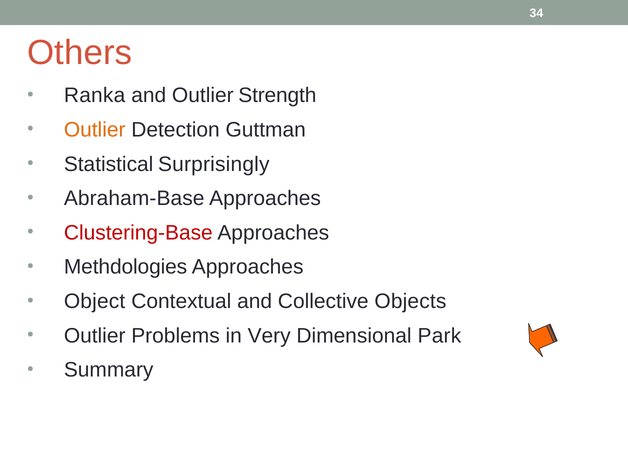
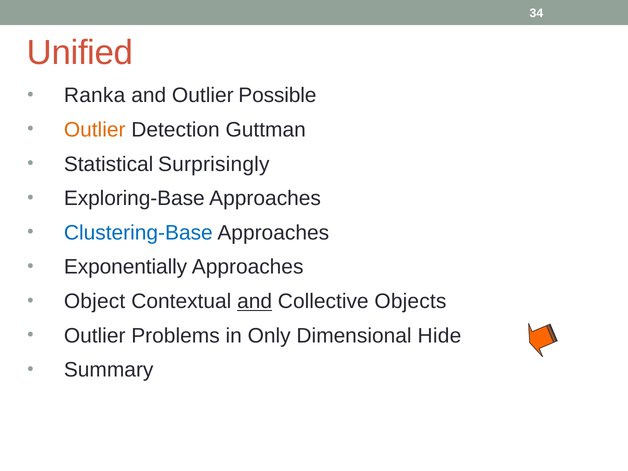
Others: Others -> Unified
Strength: Strength -> Possible
Abraham-Base: Abraham-Base -> Exploring-Base
Clustering-Base colour: red -> blue
Methdologies: Methdologies -> Exponentially
and at (255, 301) underline: none -> present
Very: Very -> Only
Park: Park -> Hide
